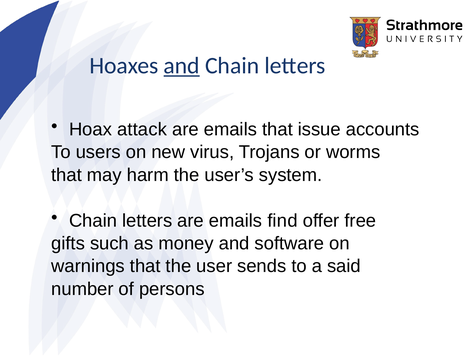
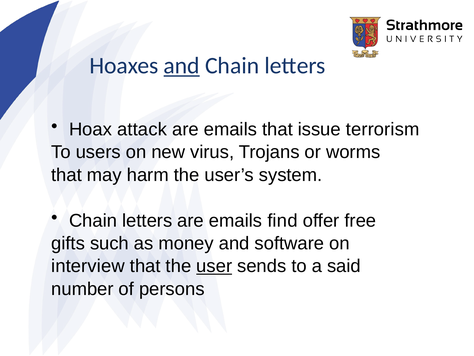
accounts: accounts -> terrorism
warnings: warnings -> interview
user underline: none -> present
